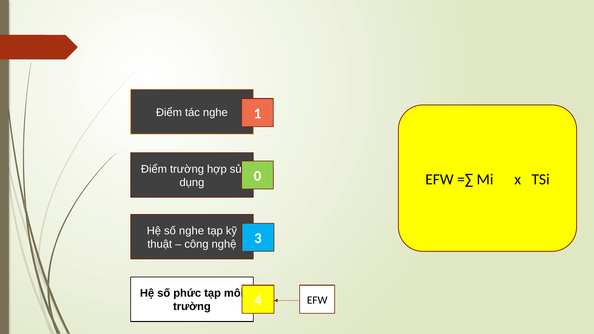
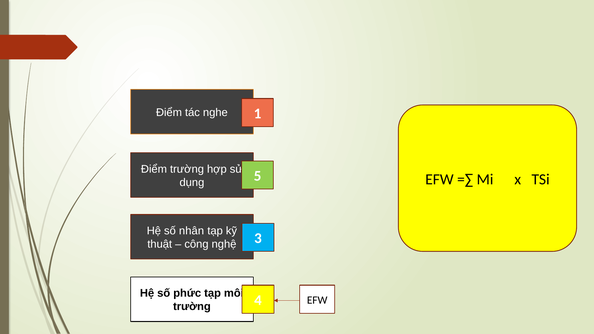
0: 0 -> 5
số nghe: nghe -> nhân
